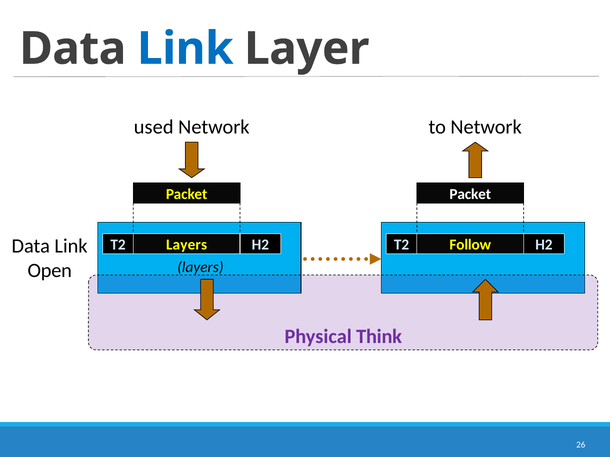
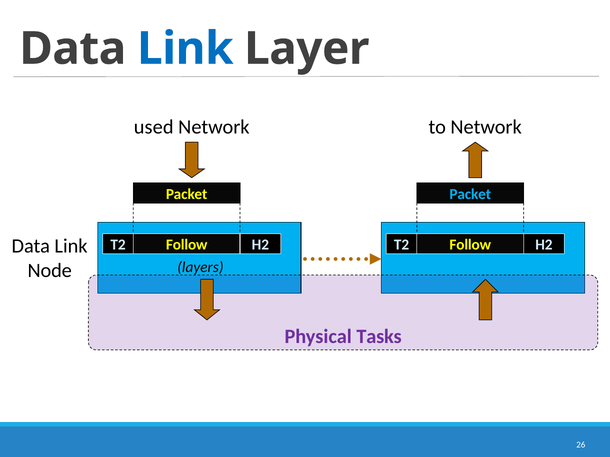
Packet at (470, 194) colour: white -> light blue
Layers at (187, 245): Layers -> Follow
Open: Open -> Node
Think: Think -> Tasks
